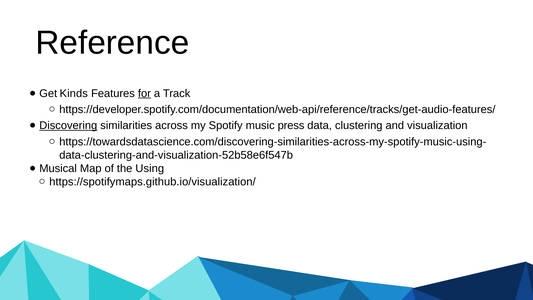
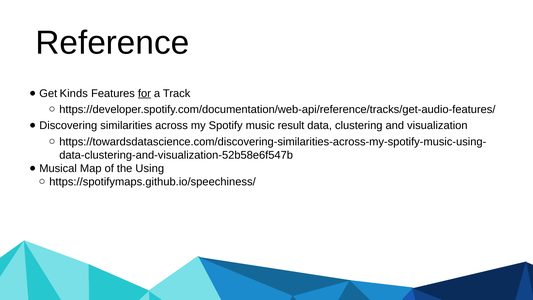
Discovering underline: present -> none
press: press -> result
https://spotifymaps.github.io/visualization/: https://spotifymaps.github.io/visualization/ -> https://spotifymaps.github.io/speechiness/
